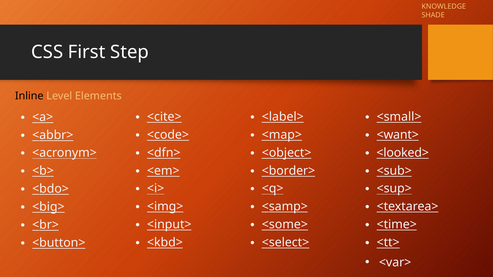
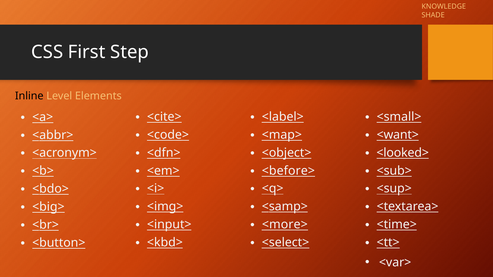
<border>: <border> -> <before>
<some>: <some> -> <more>
